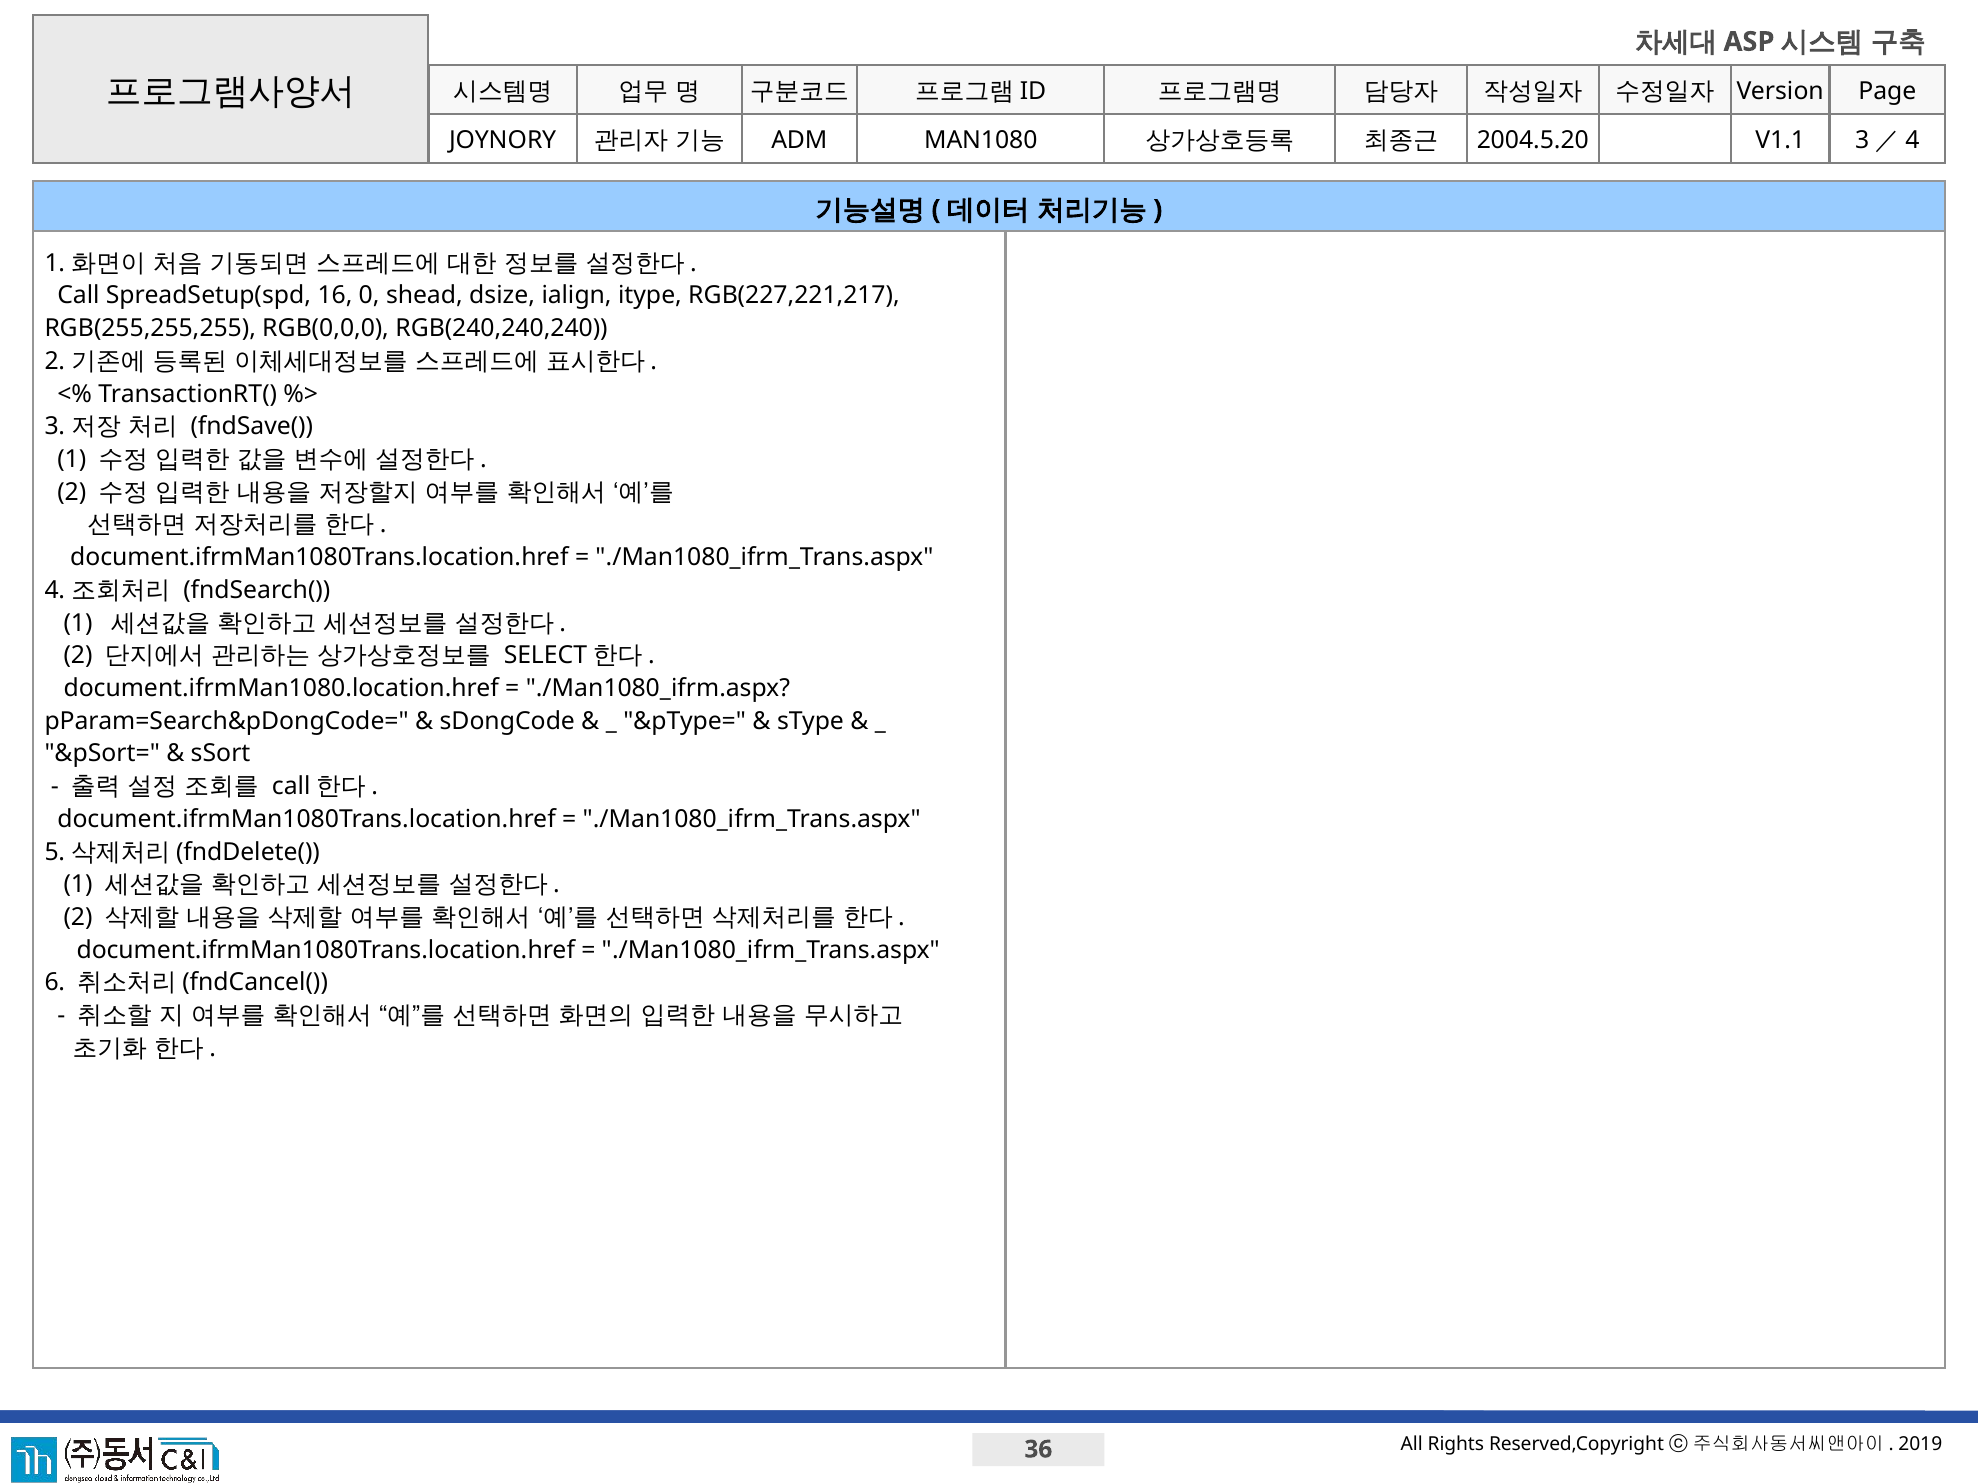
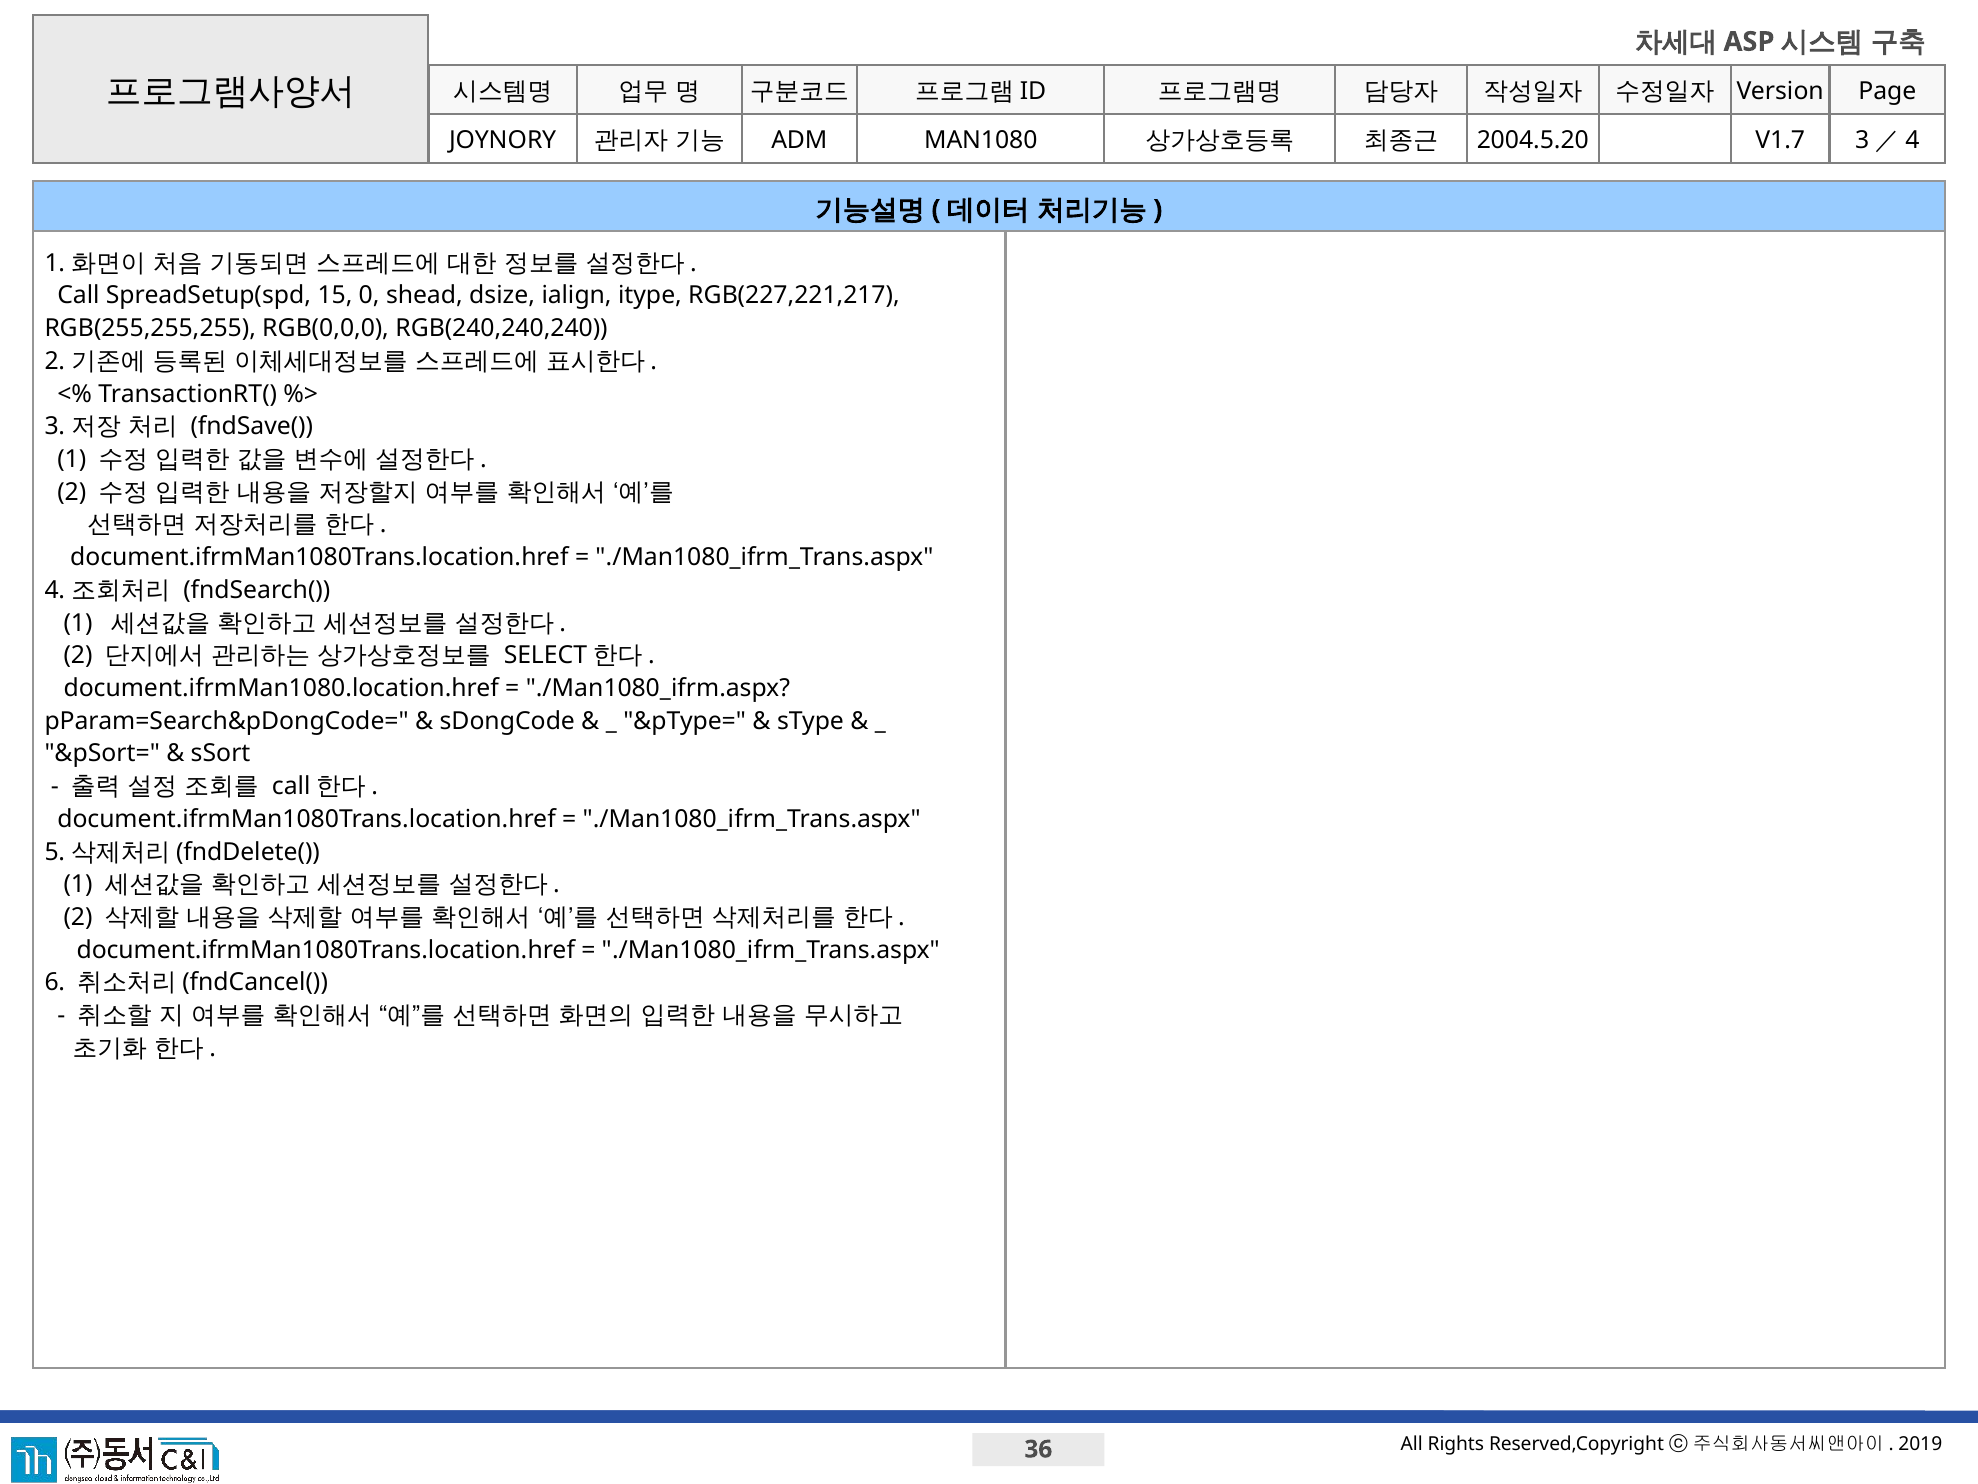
V1.1: V1.1 -> V1.7
16: 16 -> 15
